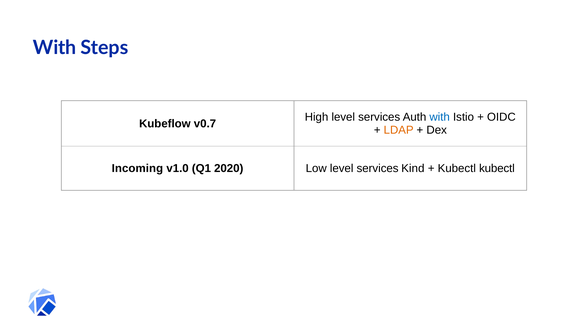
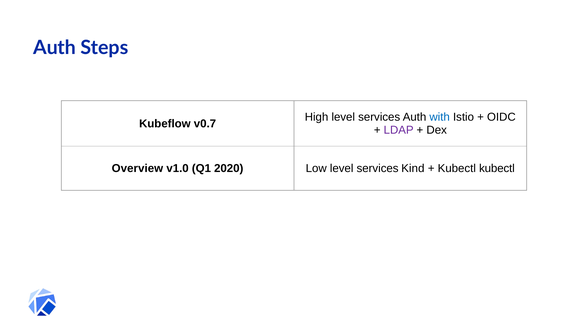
With at (55, 48): With -> Auth
LDAP colour: orange -> purple
Incoming: Incoming -> Overview
